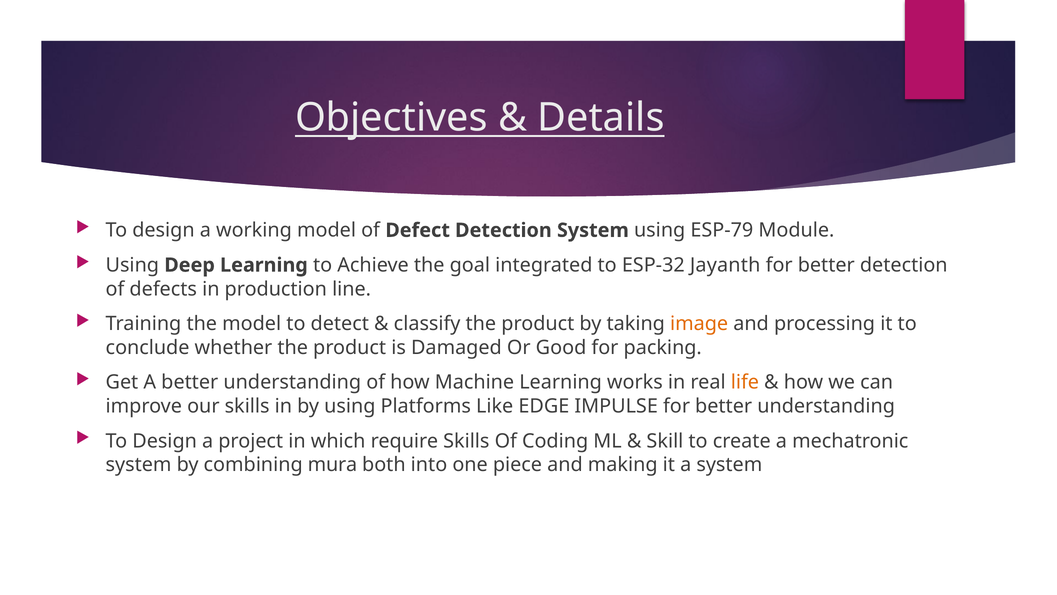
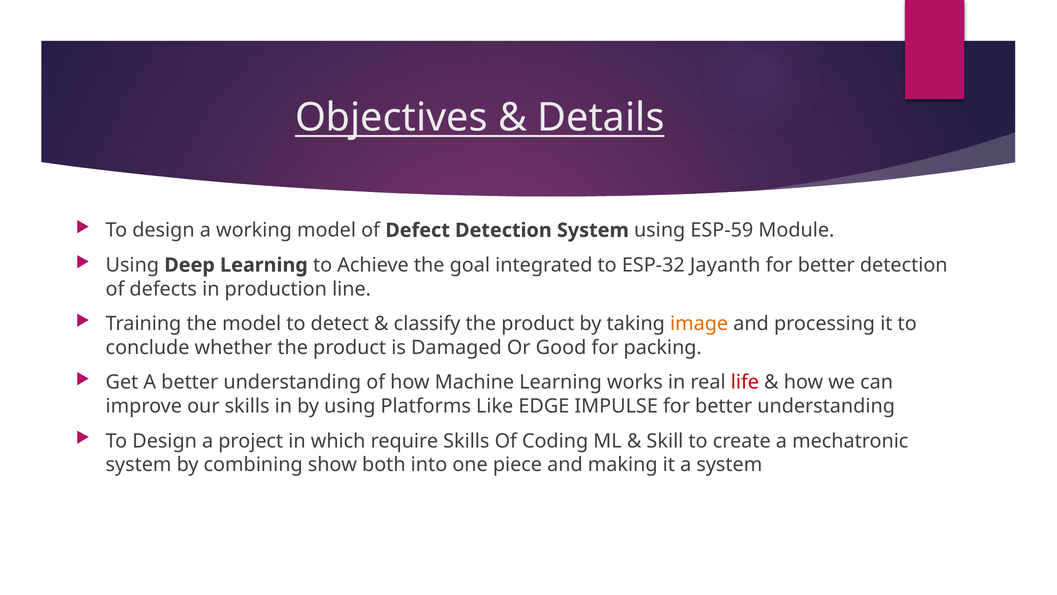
ESP-79: ESP-79 -> ESP-59
life colour: orange -> red
mura: mura -> show
